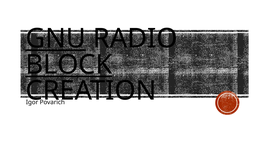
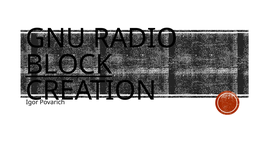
GNU underline: present -> none
